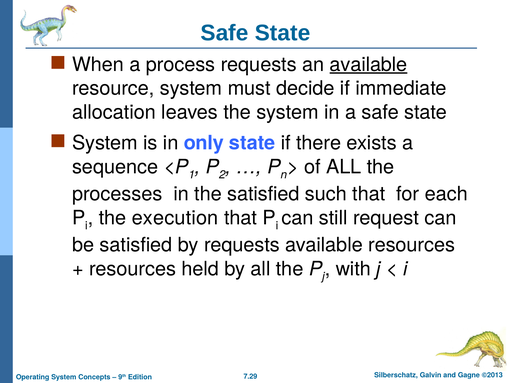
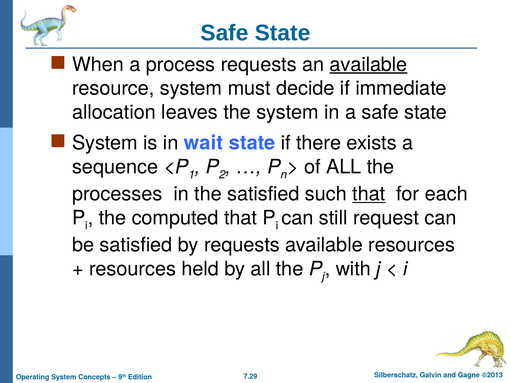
only: only -> wait
that at (369, 194) underline: none -> present
execution: execution -> computed
